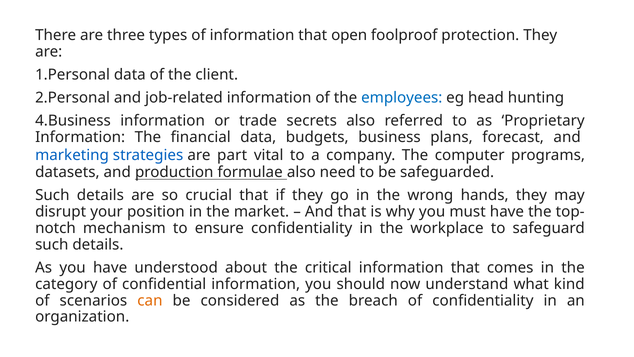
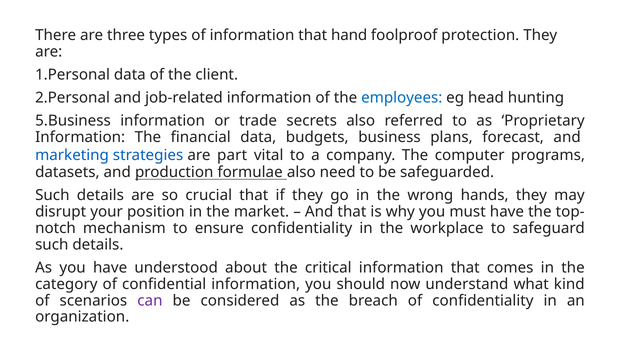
open: open -> hand
4.Business: 4.Business -> 5.Business
can colour: orange -> purple
